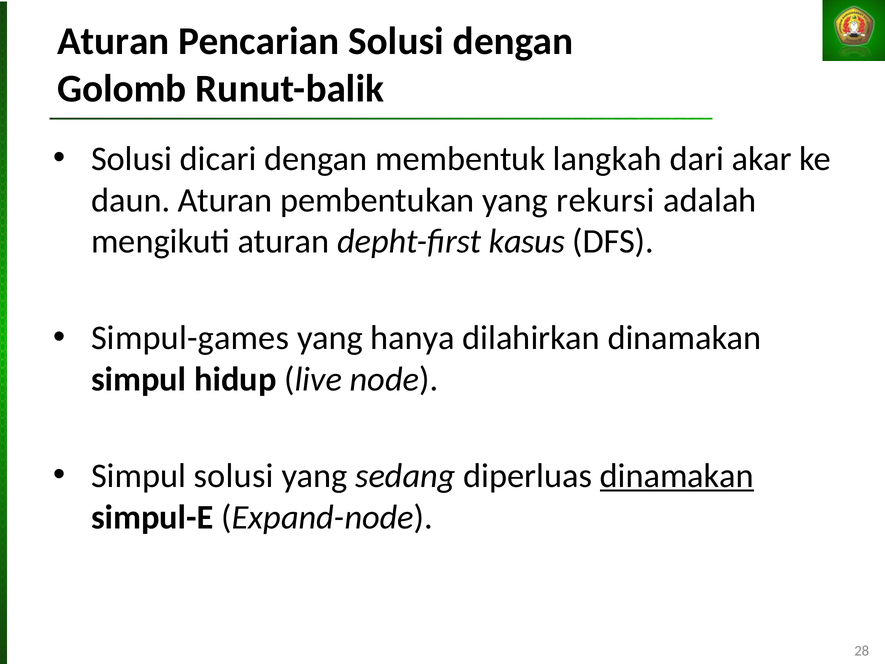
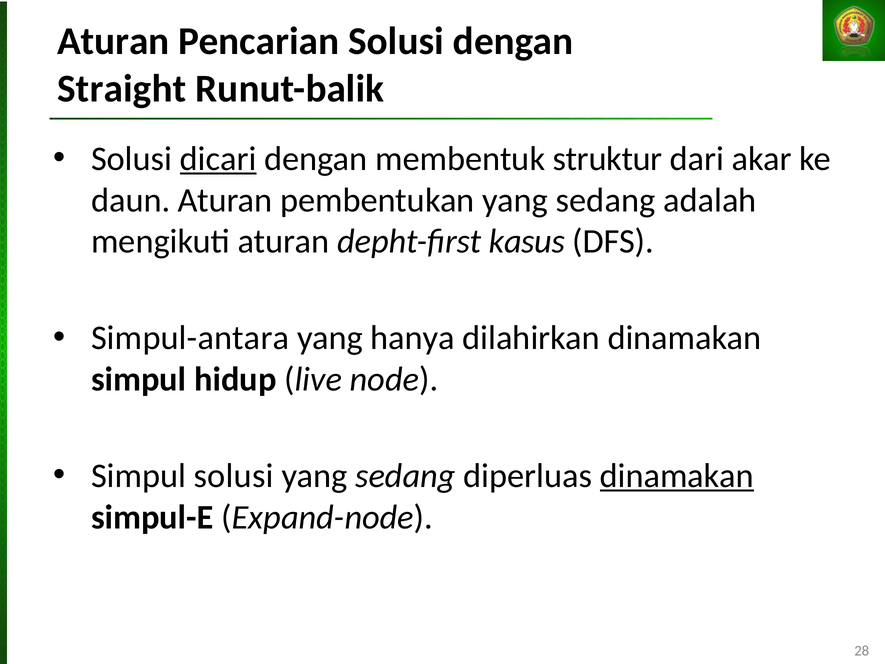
Golomb: Golomb -> Straight
dicari underline: none -> present
langkah: langkah -> struktur
pembentukan yang rekursi: rekursi -> sedang
Simpul-games: Simpul-games -> Simpul-antara
